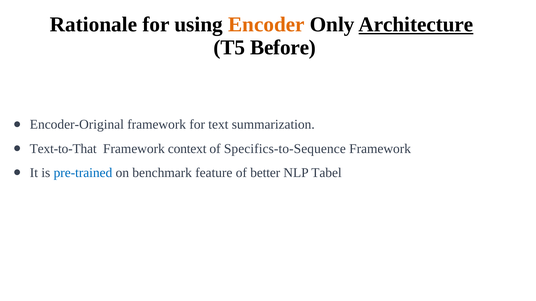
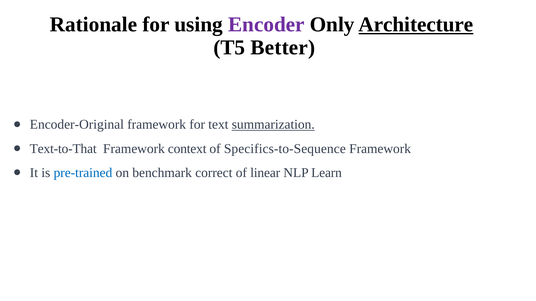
Encoder colour: orange -> purple
Before: Before -> Better
summarization underline: none -> present
feature: feature -> correct
better: better -> linear
Tabel: Tabel -> Learn
